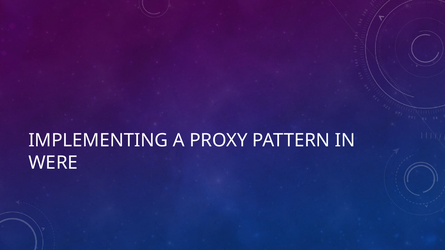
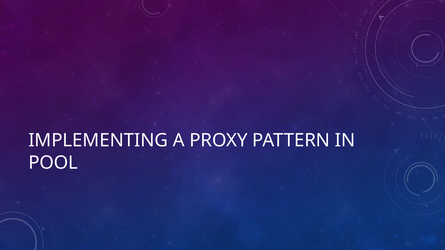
WERE: WERE -> POOL
